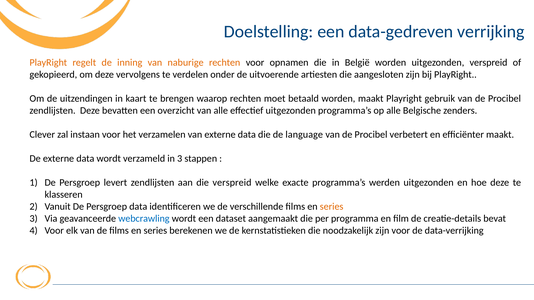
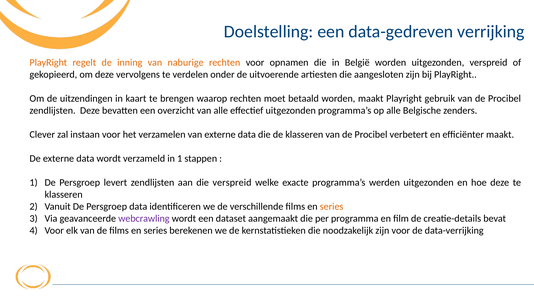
de language: language -> klasseren
in 3: 3 -> 1
webcrawling colour: blue -> purple
